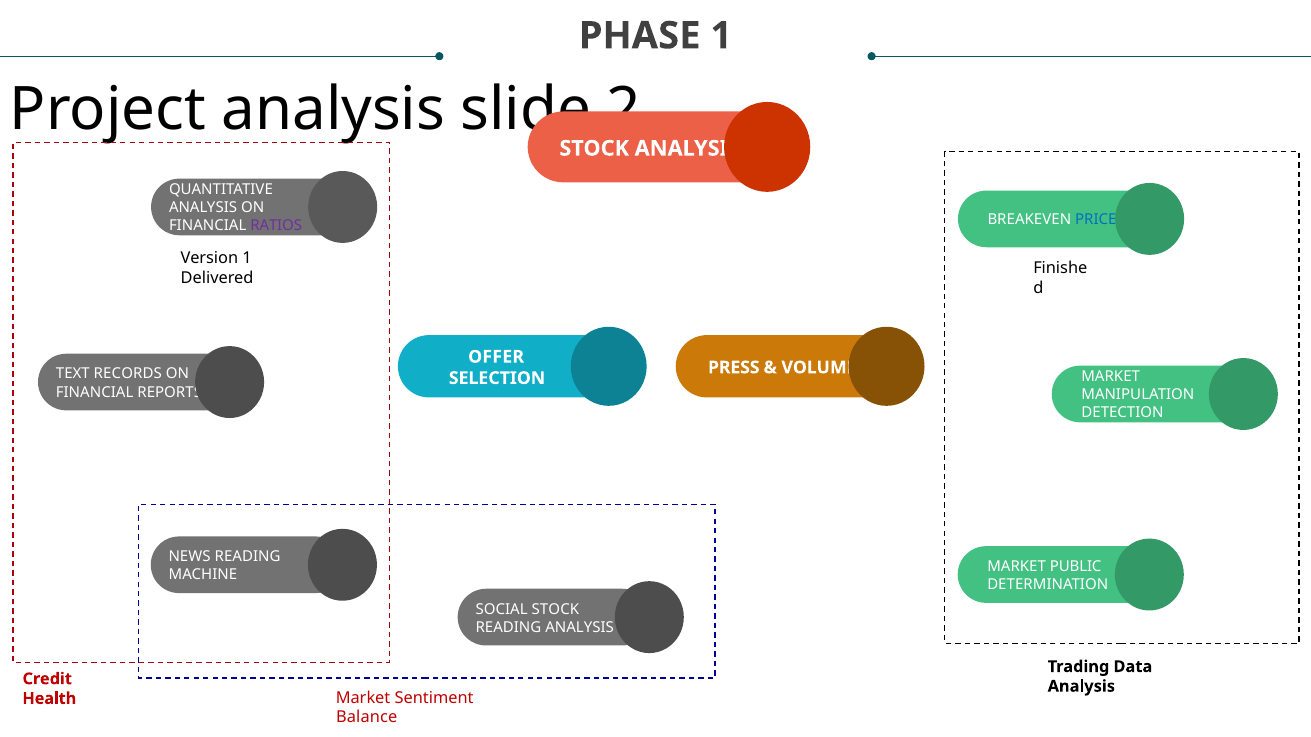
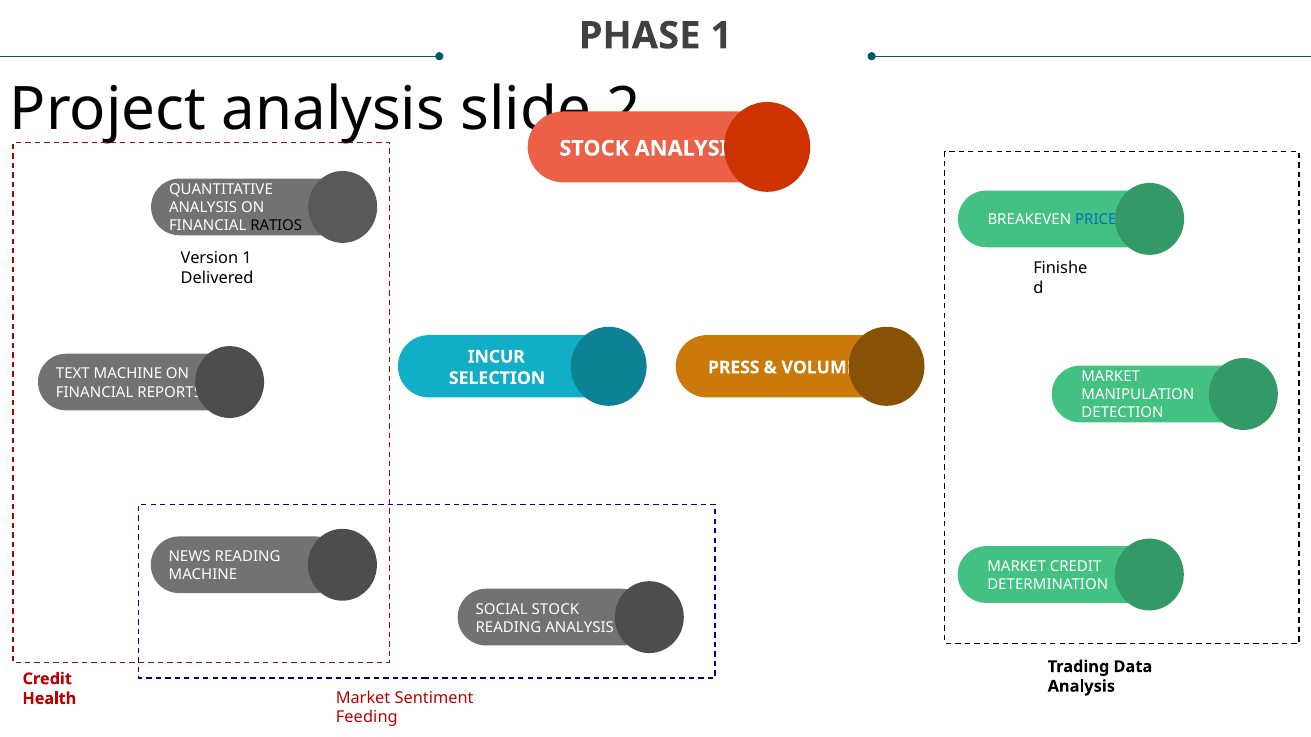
RATIOS colour: purple -> black
OFFER: OFFER -> INCUR
TEXT RECORDS: RECORDS -> MACHINE
MARKET PUBLIC: PUBLIC -> CREDIT
Balance: Balance -> Feeding
